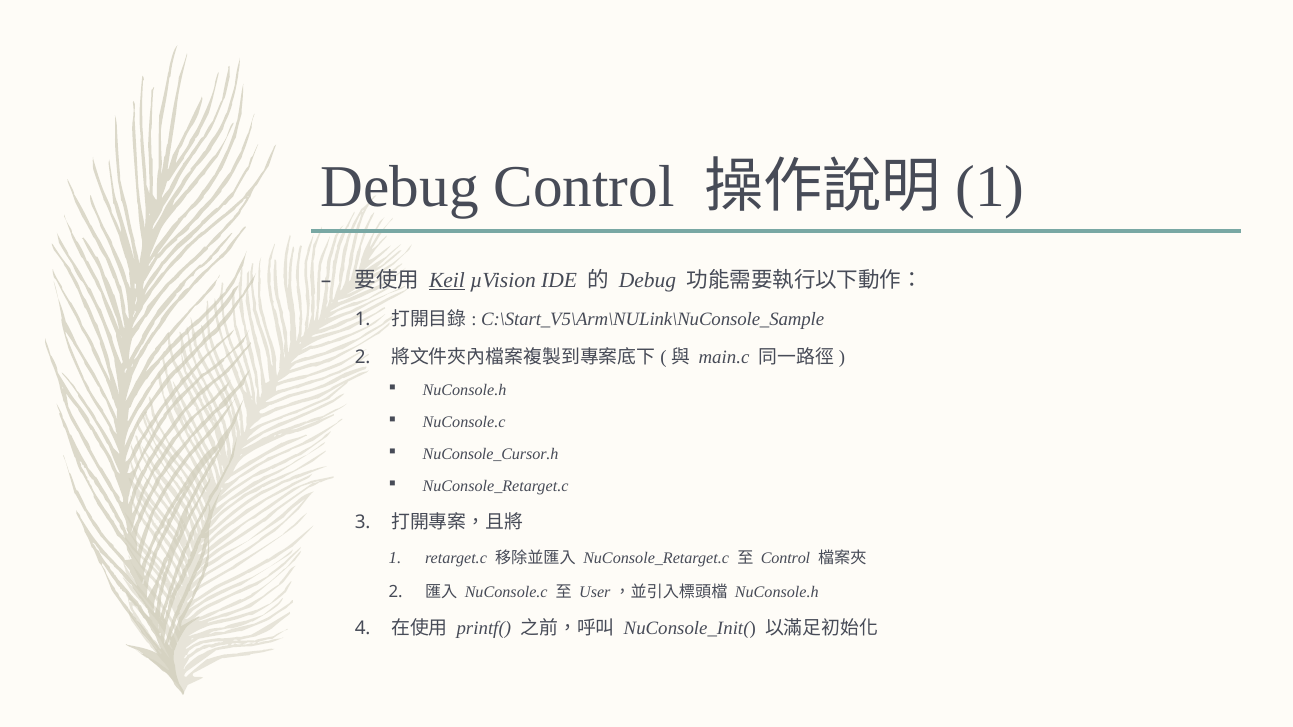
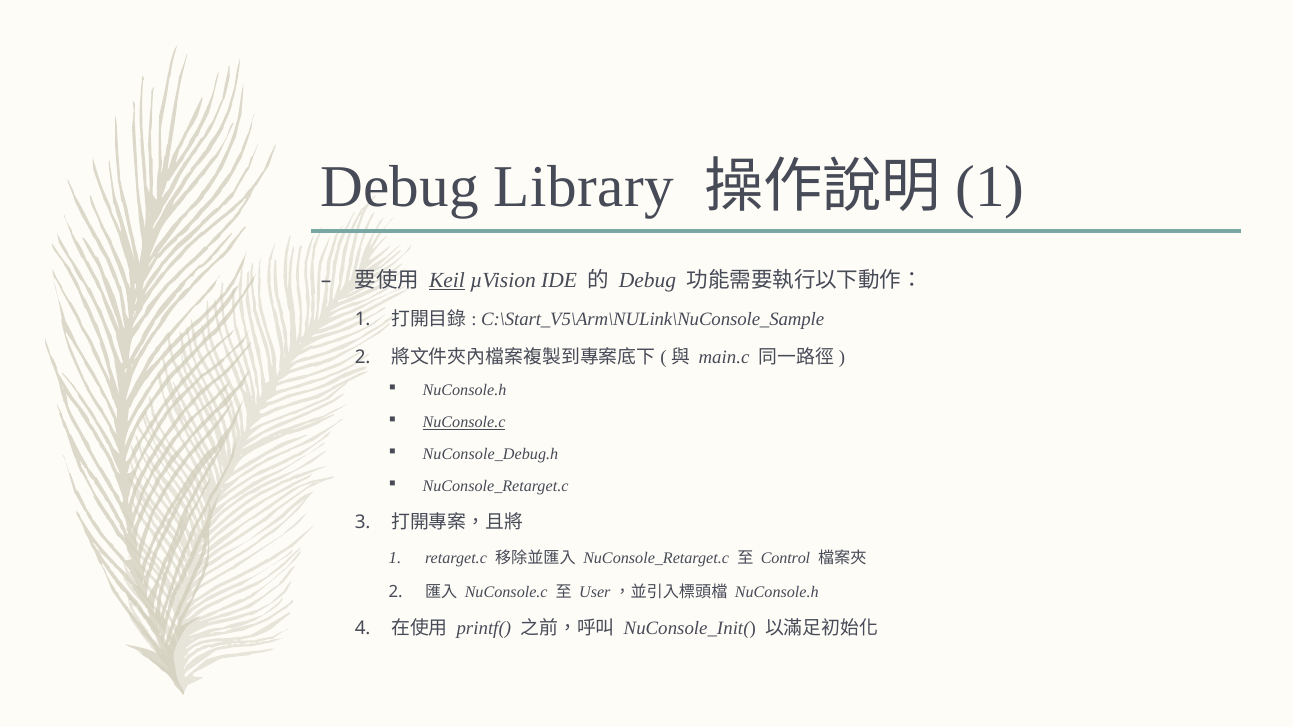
Debug Control: Control -> Library
NuConsole.c at (464, 423) underline: none -> present
NuConsole_Cursor.h: NuConsole_Cursor.h -> NuConsole_Debug.h
